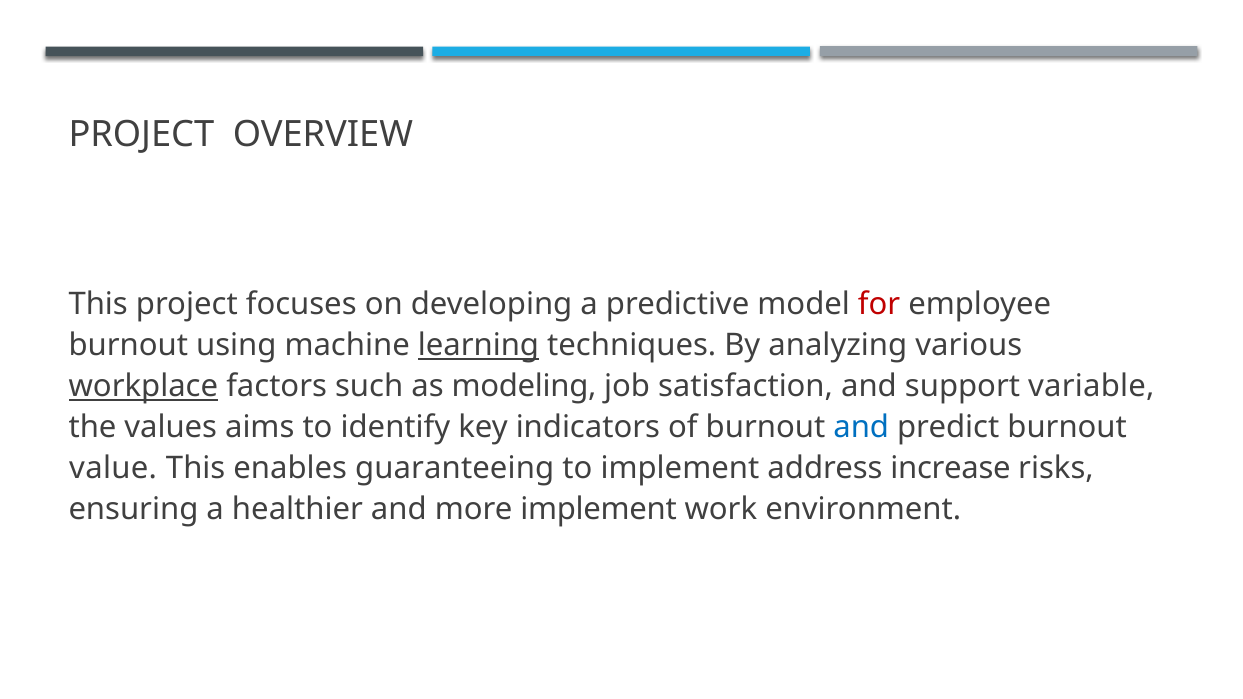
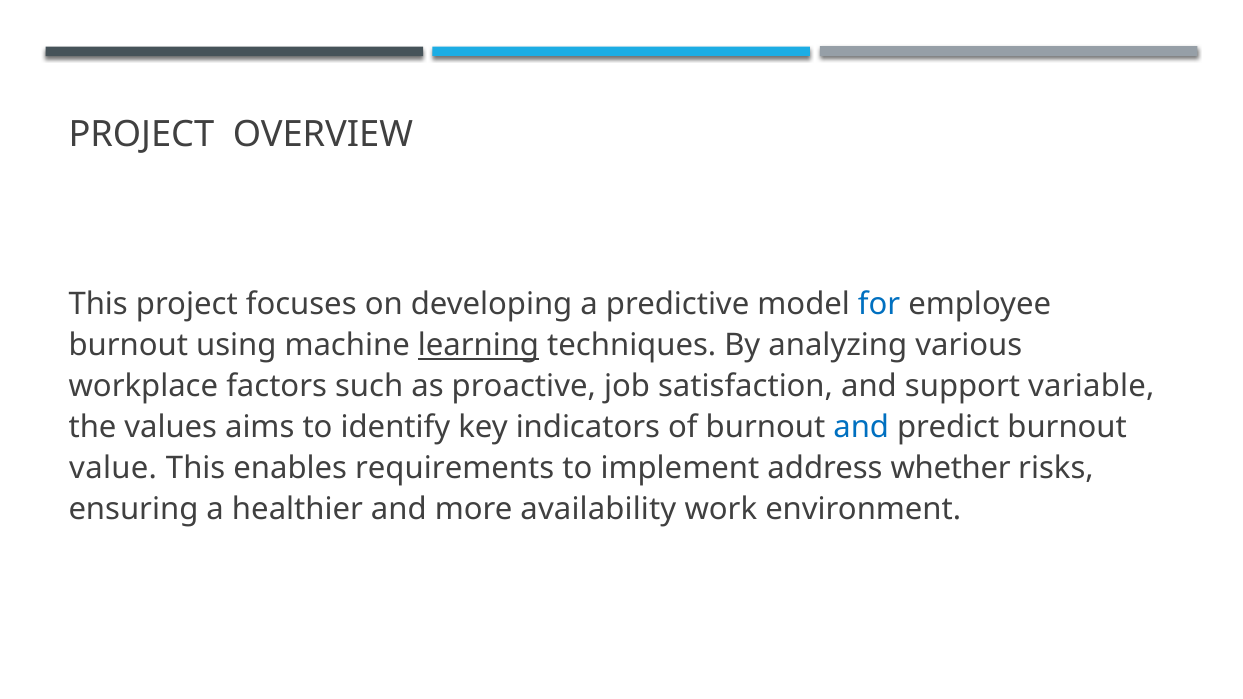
for colour: red -> blue
workplace underline: present -> none
modeling: modeling -> proactive
guaranteeing: guaranteeing -> requirements
increase: increase -> whether
more implement: implement -> availability
